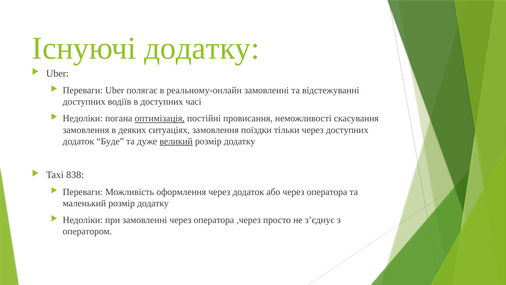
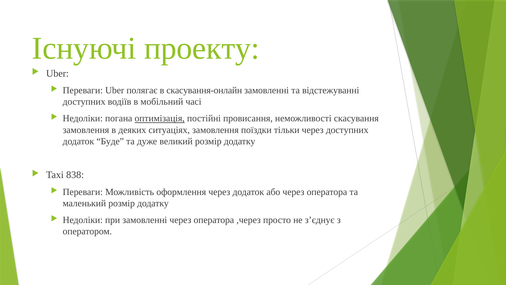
Існуючі додатку: додатку -> проекту
реальному-онлайн: реальному-онлайн -> скасування-онлайн
в доступних: доступних -> мобільний
великий underline: present -> none
